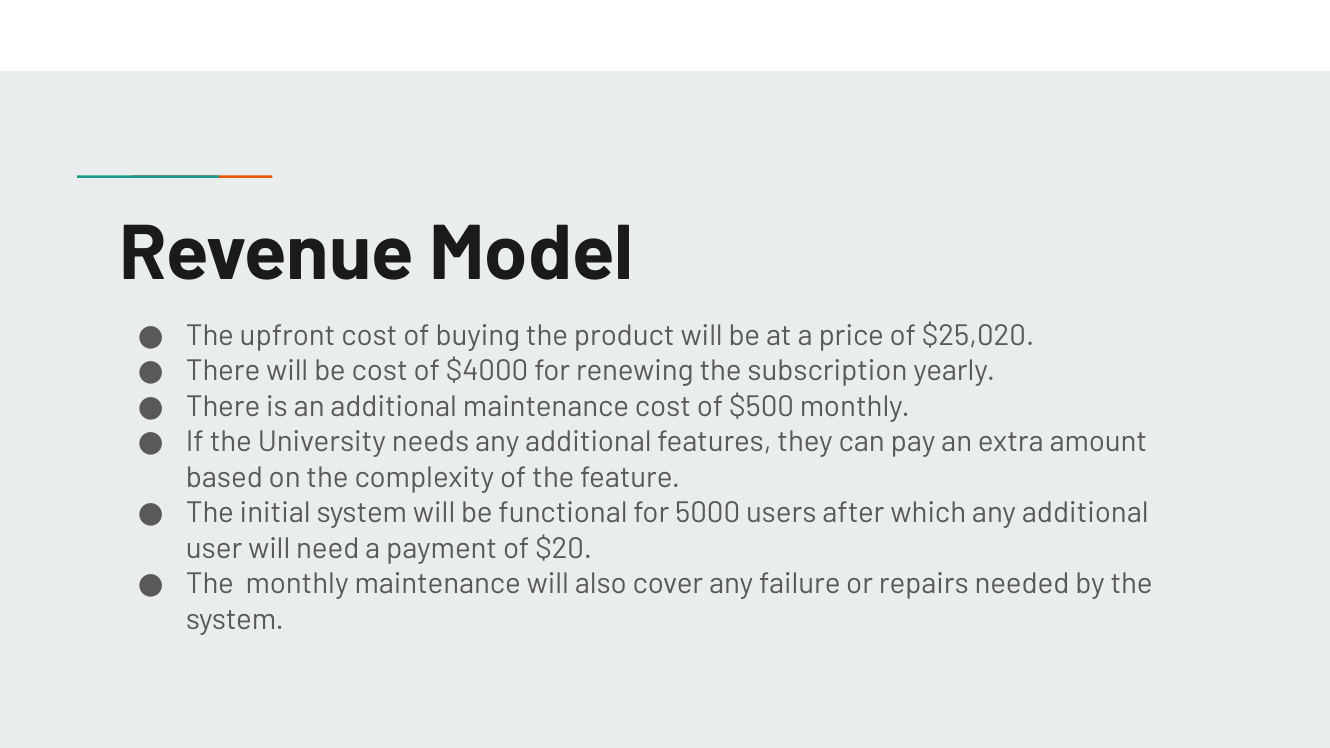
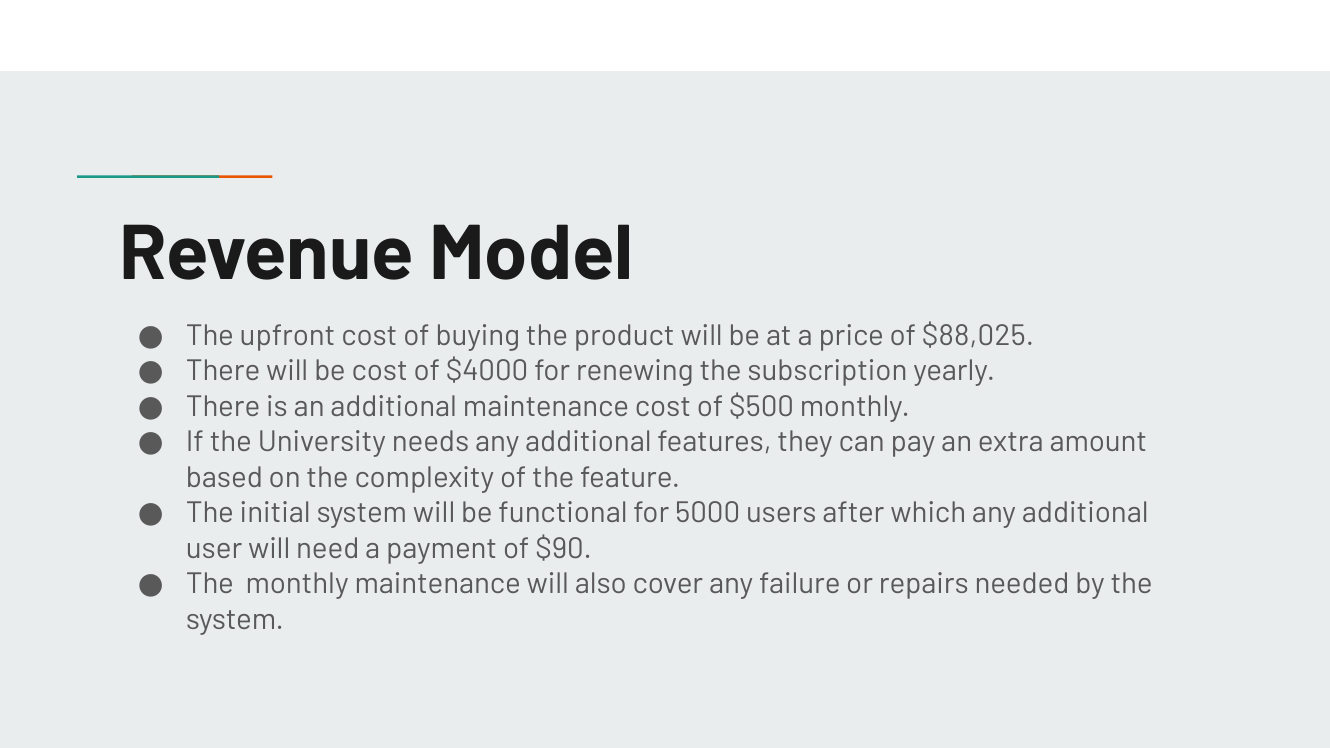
$25,020: $25,020 -> $88,025
$20: $20 -> $90
